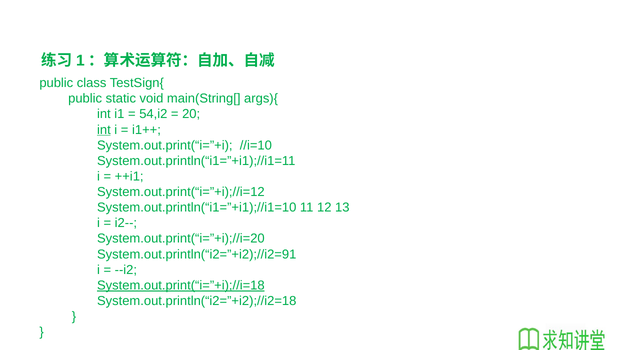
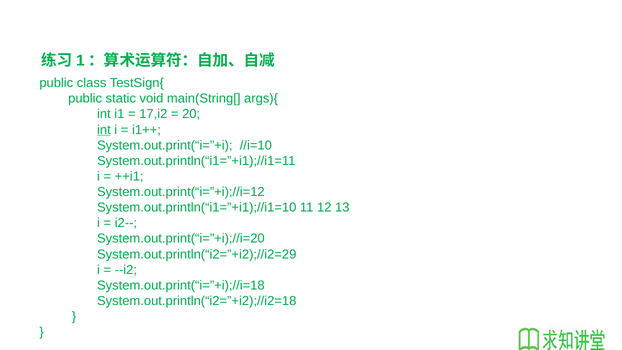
54,i2: 54,i2 -> 17,i2
System.out.println(“i2=”+i2);//i2=91: System.out.println(“i2=”+i2);//i2=91 -> System.out.println(“i2=”+i2);//i2=29
System.out.print(“i=”+i);//i=18 underline: present -> none
